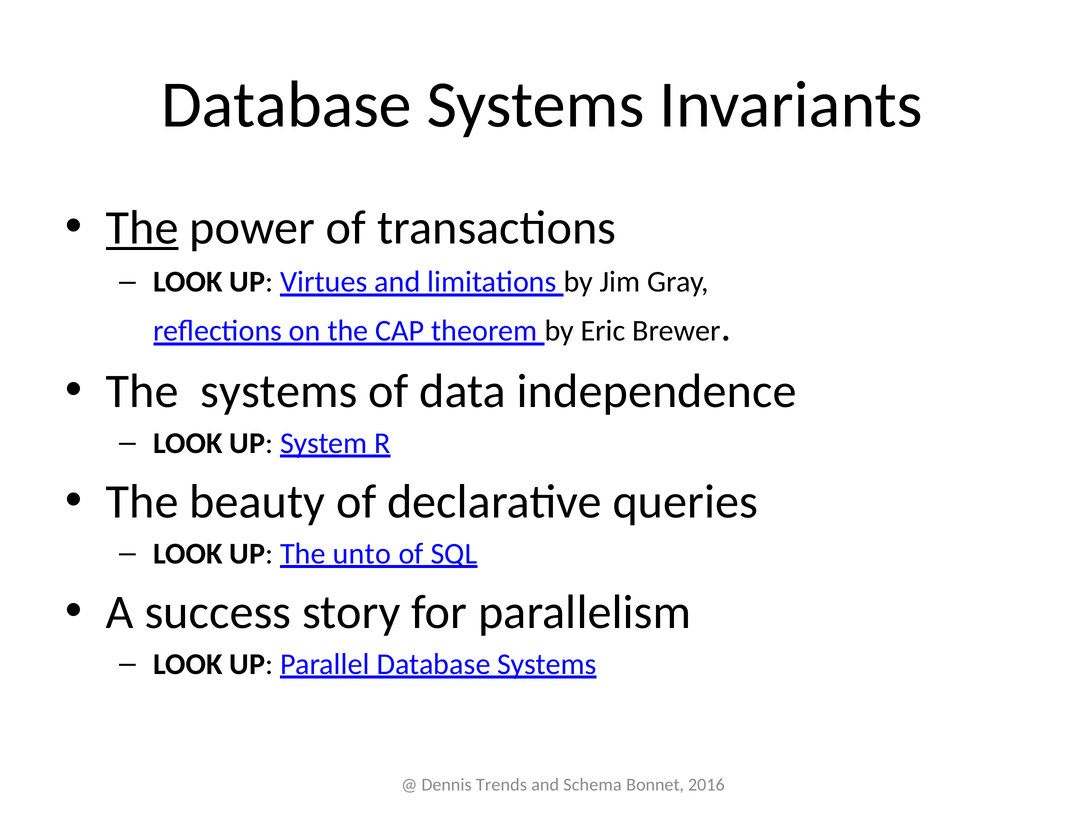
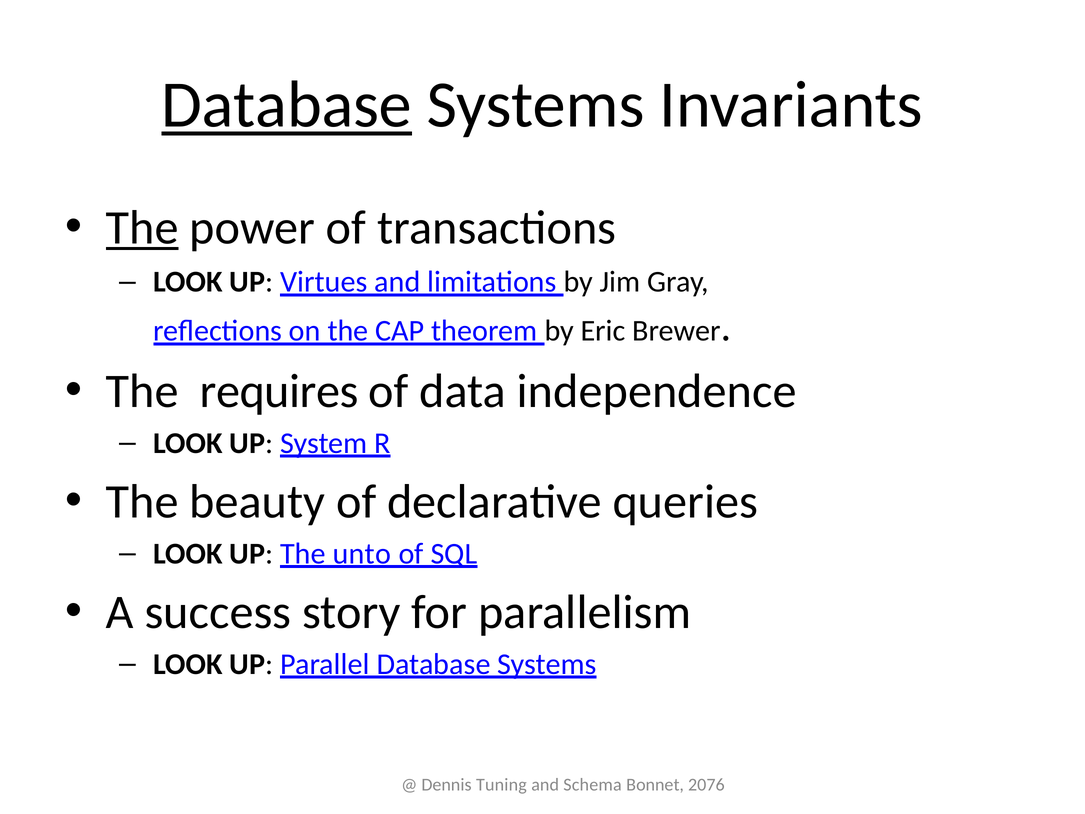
Database at (287, 105) underline: none -> present
The systems: systems -> requires
Trends: Trends -> Tuning
2016: 2016 -> 2076
